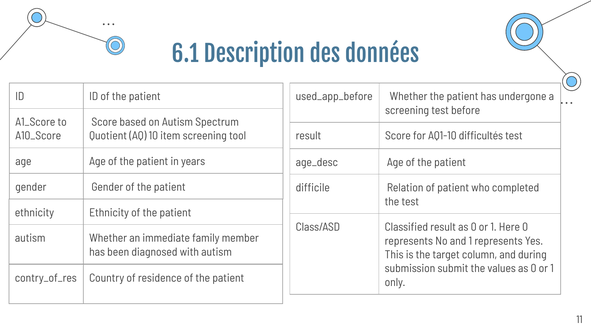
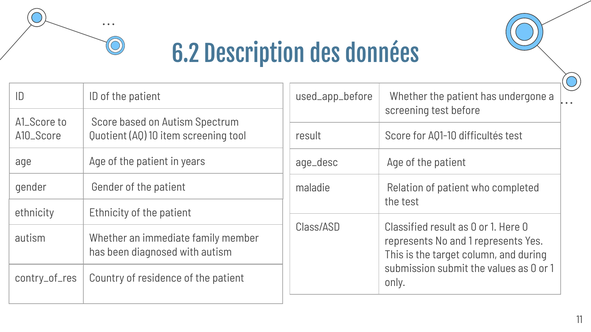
6.1: 6.1 -> 6.2
difficile: difficile -> maladie
